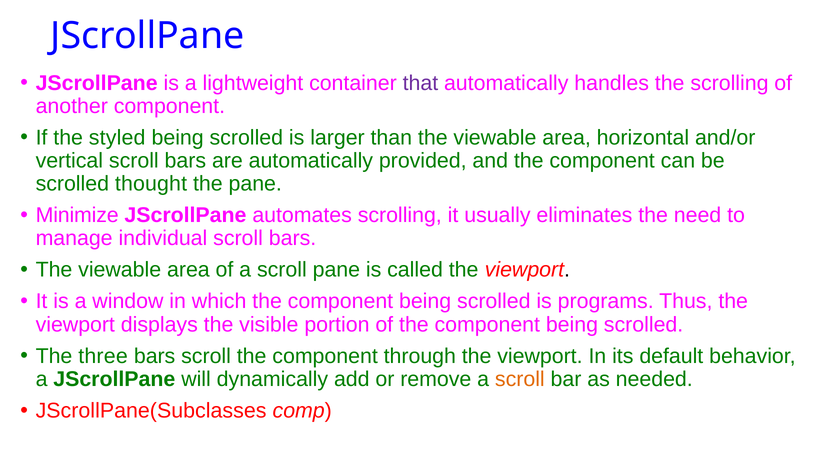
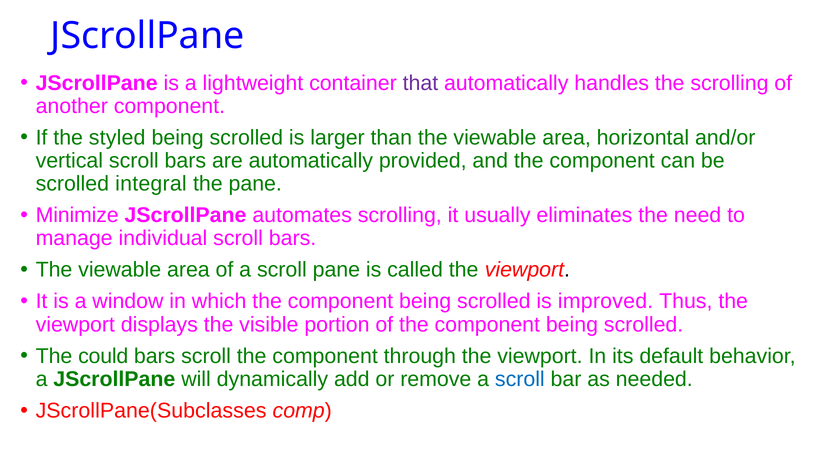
thought: thought -> integral
programs: programs -> improved
three: three -> could
scroll at (520, 379) colour: orange -> blue
